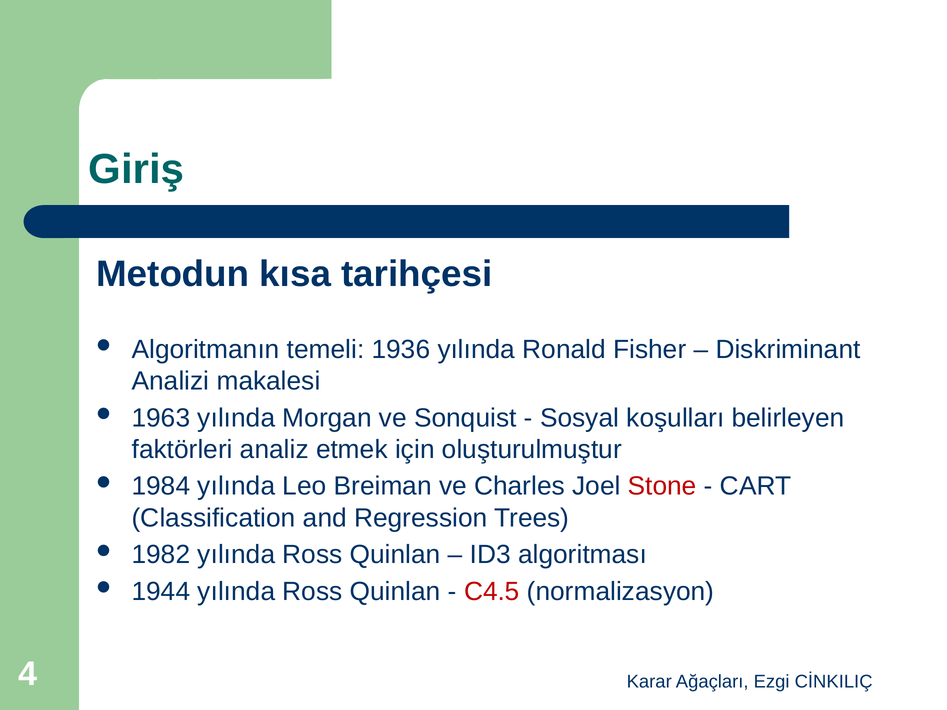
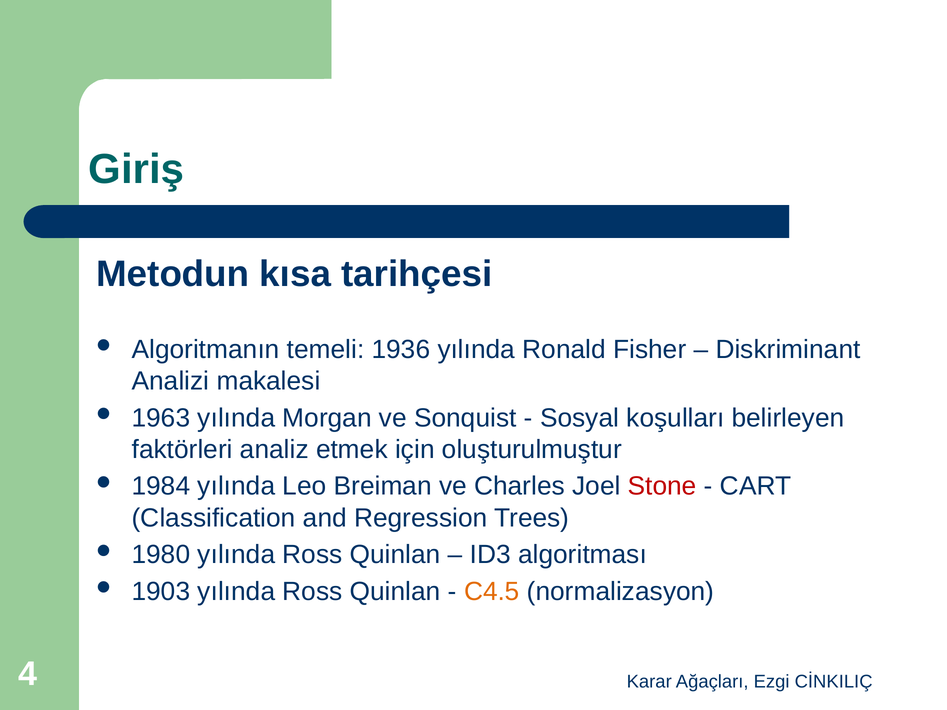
1982: 1982 -> 1980
1944: 1944 -> 1903
C4.5 colour: red -> orange
